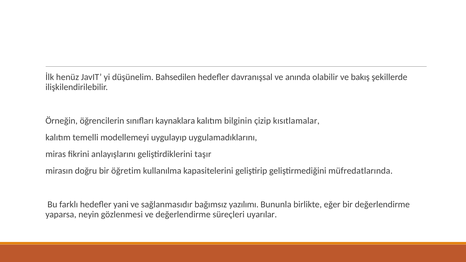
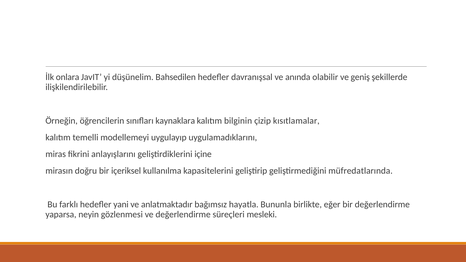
henüz: henüz -> onlara
bakış: bakış -> geniş
taşır: taşır -> içine
öğretim: öğretim -> içeriksel
sağlanmasıdır: sağlanmasıdır -> anlatmaktadır
yazılımı: yazılımı -> hayatla
uyarılar: uyarılar -> mesleki
